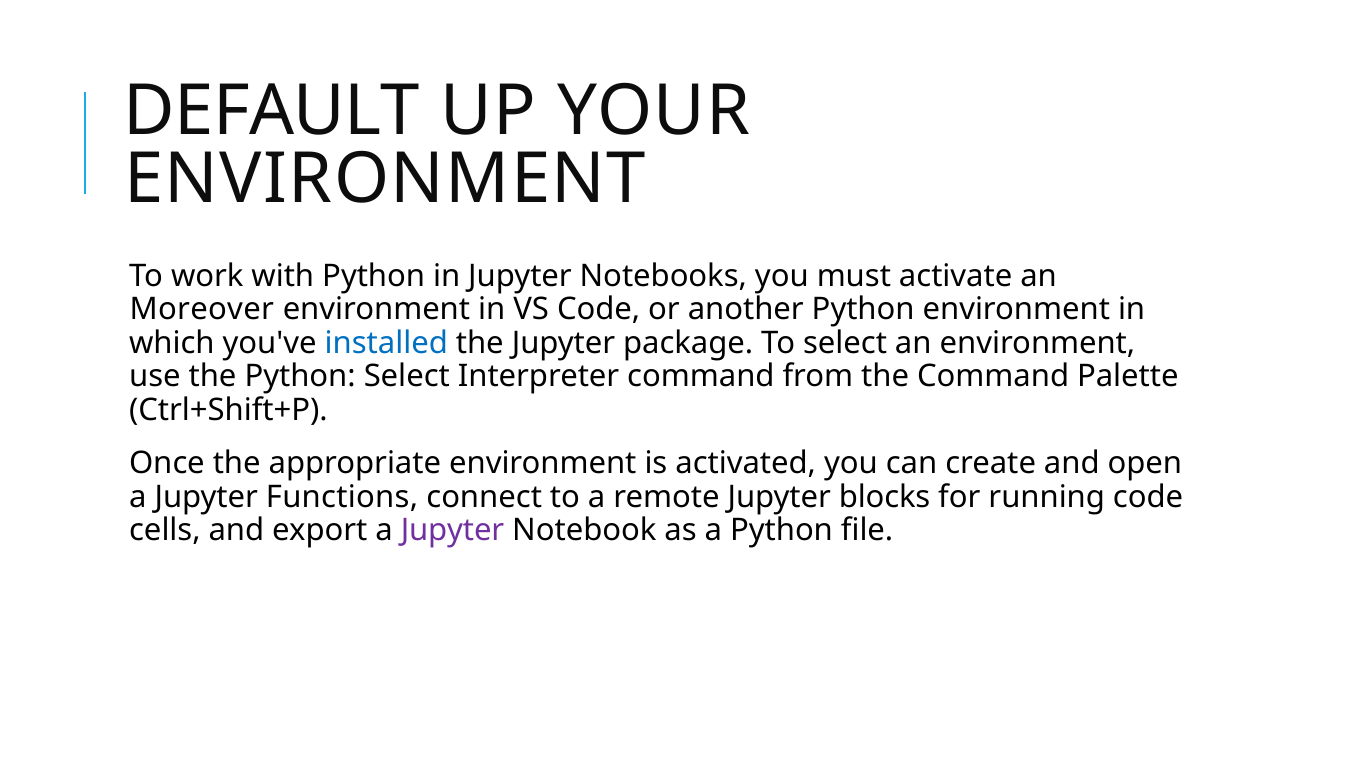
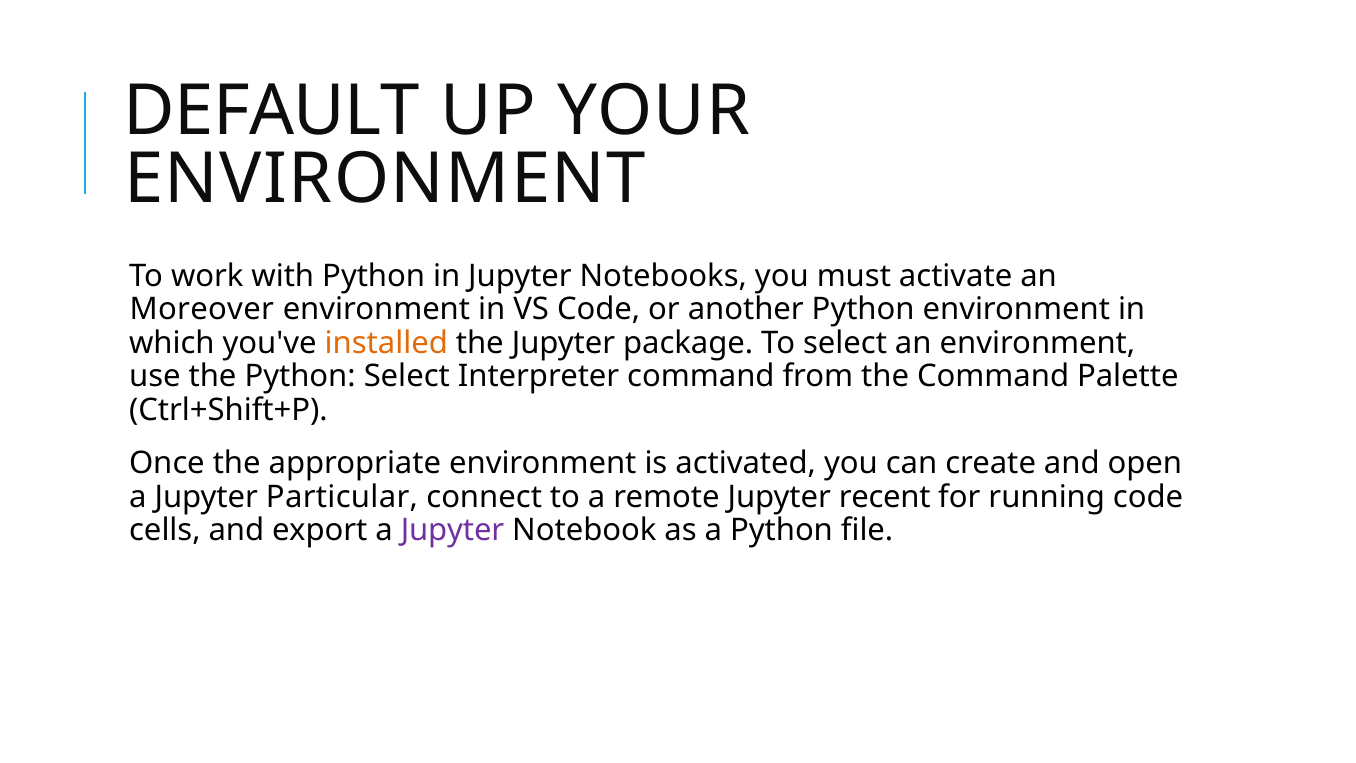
installed colour: blue -> orange
Functions: Functions -> Particular
blocks: blocks -> recent
